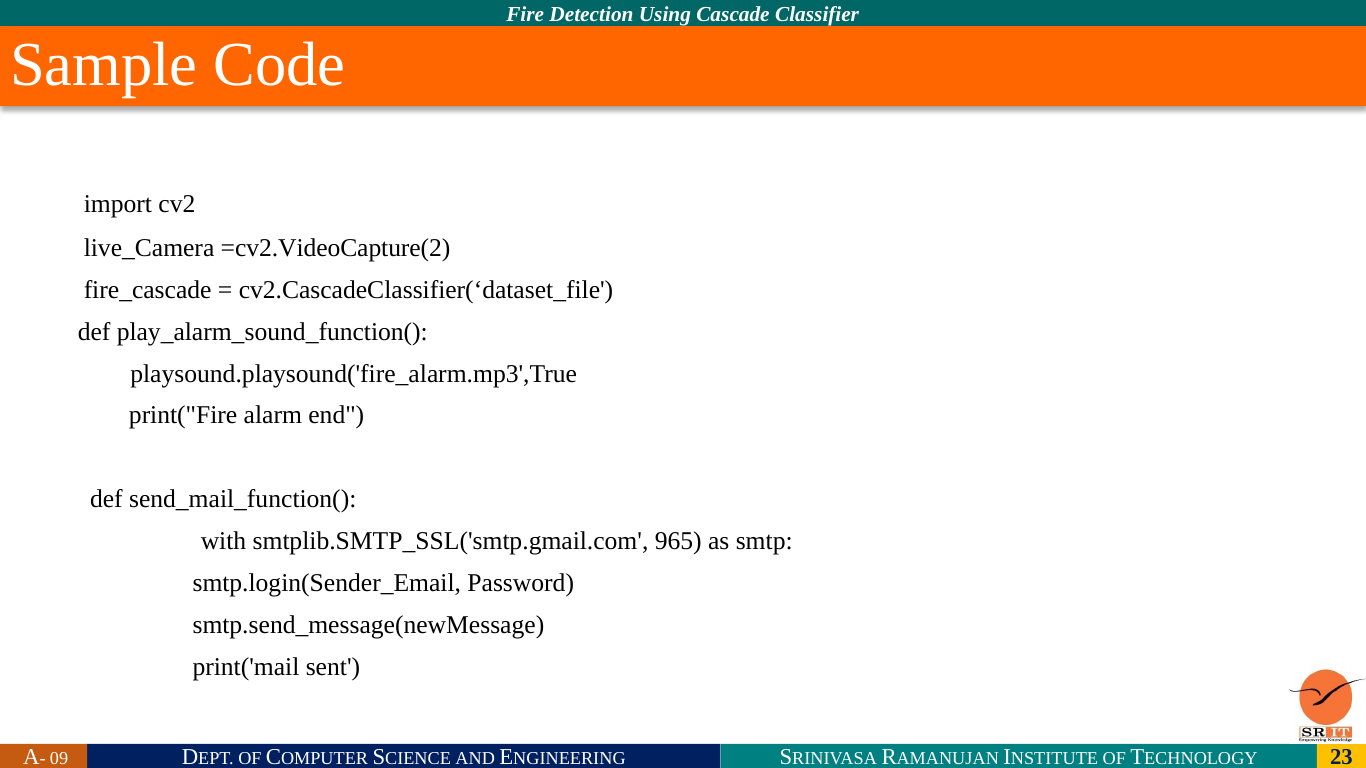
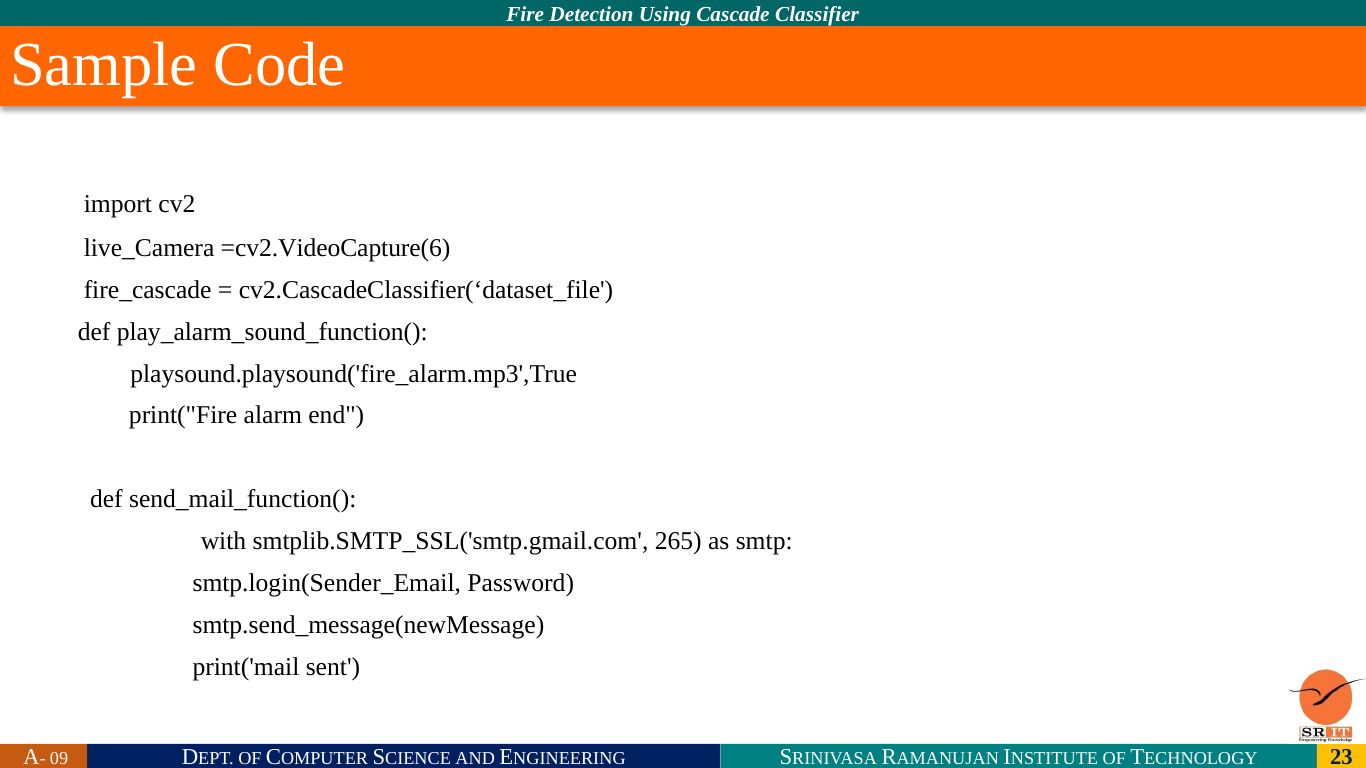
=cv2.VideoCapture(2: =cv2.VideoCapture(2 -> =cv2.VideoCapture(6
965: 965 -> 265
